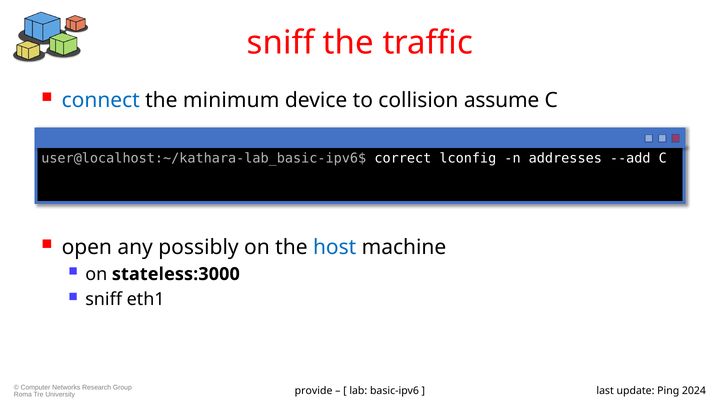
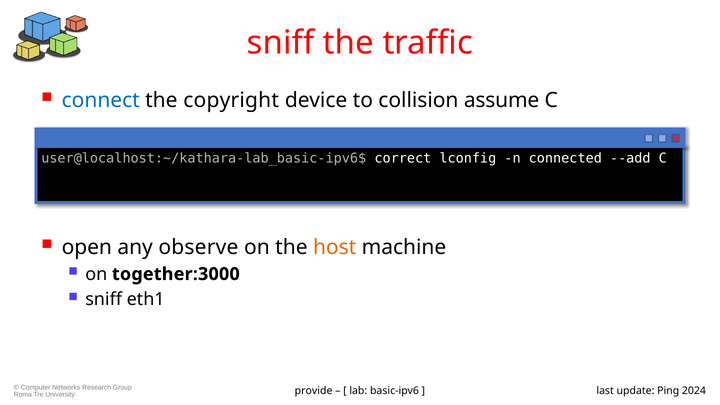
minimum: minimum -> copyright
addresses: addresses -> connected
possibly: possibly -> observe
host colour: blue -> orange
stateless:3000: stateless:3000 -> together:3000
